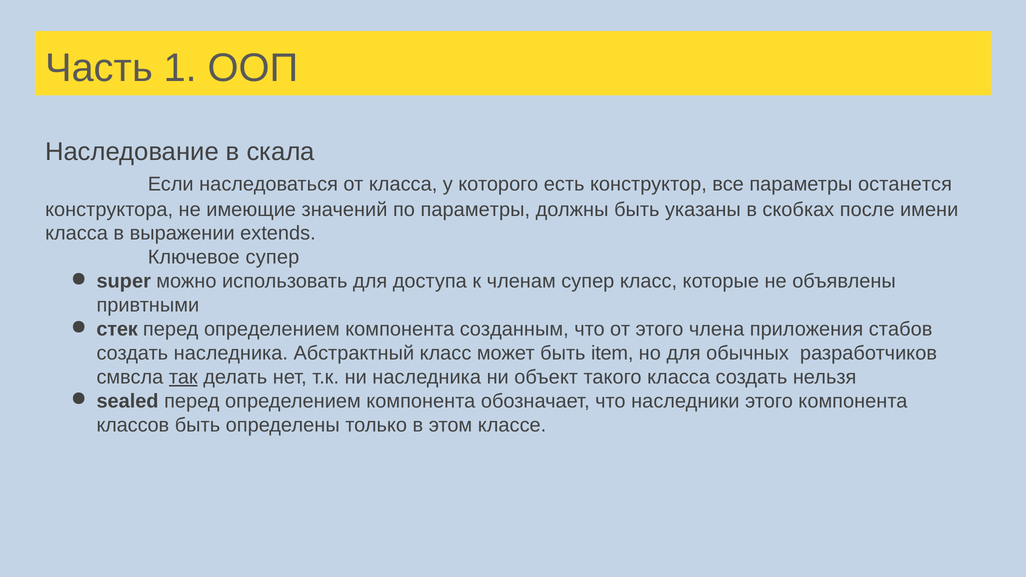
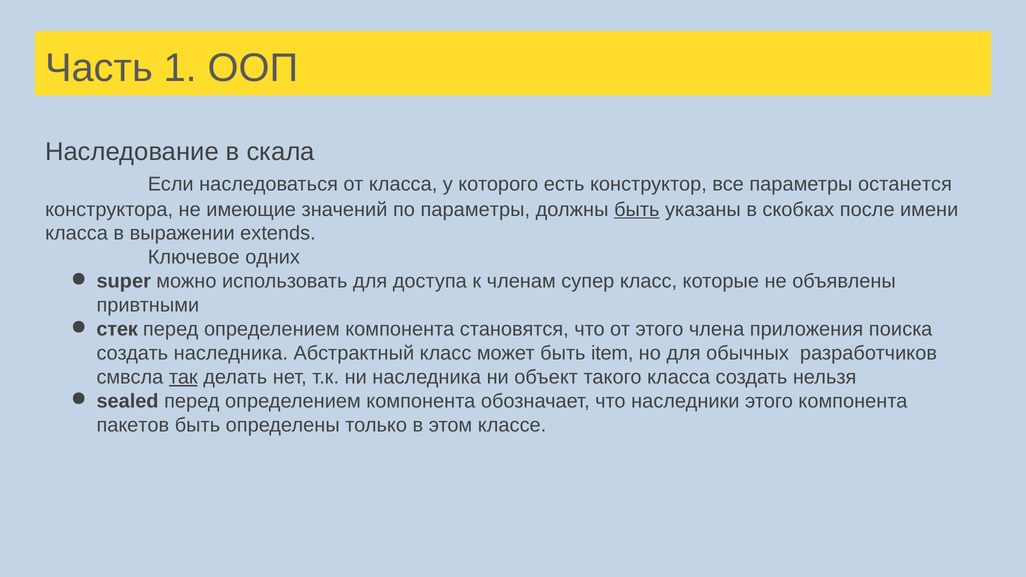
быть at (637, 210) underline: none -> present
Ключевое супер: супер -> одних
созданным: созданным -> становятся
стабов: стабов -> поиска
классов: классов -> пакетов
